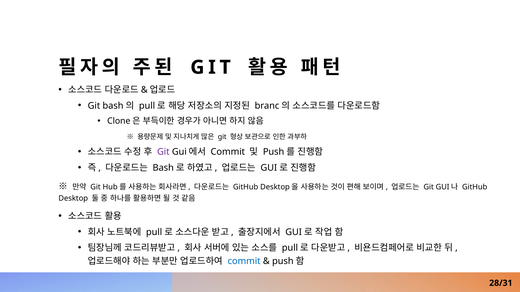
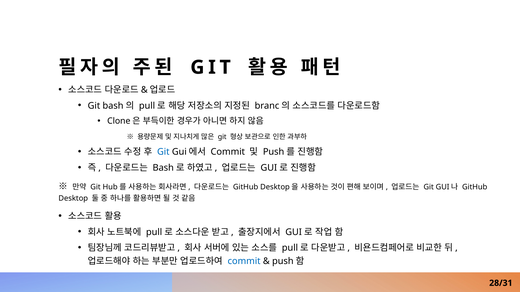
Git at (163, 152) colour: purple -> blue
